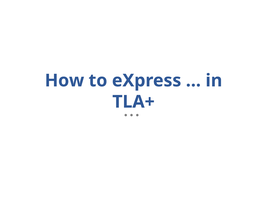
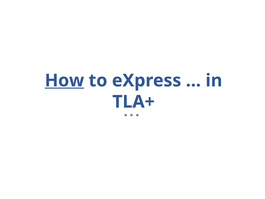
How underline: none -> present
